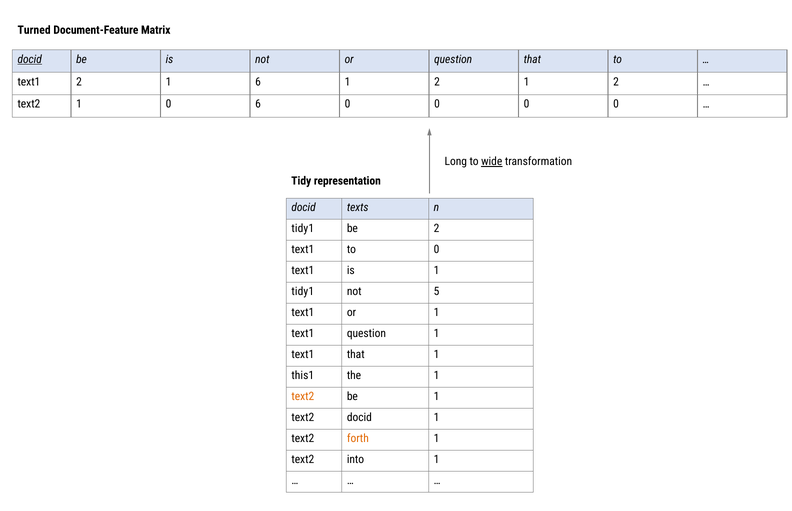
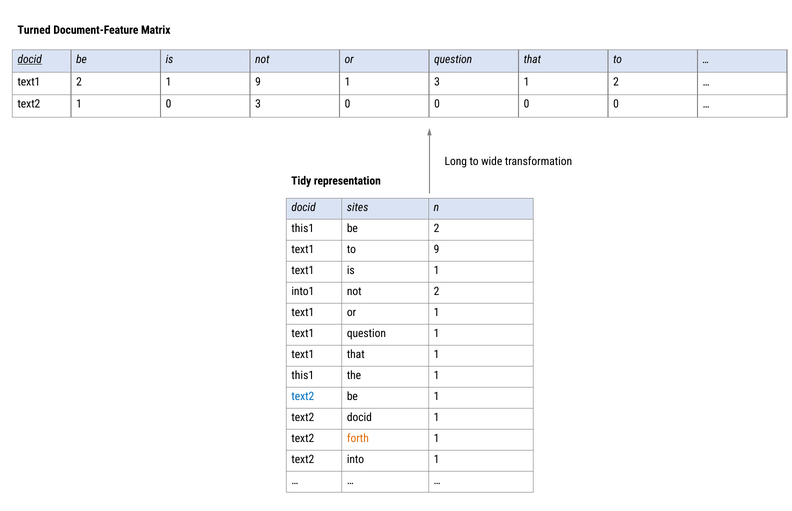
1 6: 6 -> 9
2 at (437, 82): 2 -> 3
0 6: 6 -> 3
wide underline: present -> none
texts: texts -> sites
tidy1 at (303, 228): tidy1 -> this1
to 0: 0 -> 9
tidy1 at (303, 291): tidy1 -> into1
not 5: 5 -> 2
text2 at (303, 396) colour: orange -> blue
